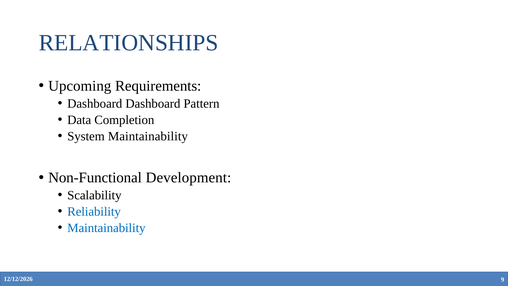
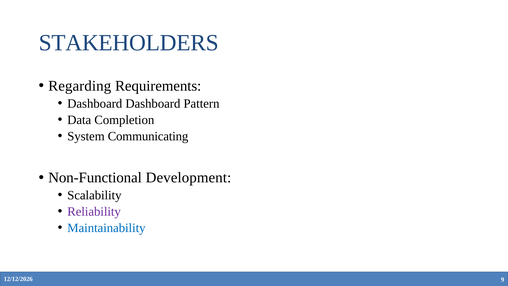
RELATIONSHIPS: RELATIONSHIPS -> STAKEHOLDERS
Upcoming: Upcoming -> Regarding
System Maintainability: Maintainability -> Communicating
Reliability colour: blue -> purple
